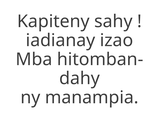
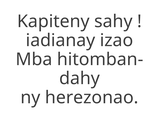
manampia: manampia -> herezonao
